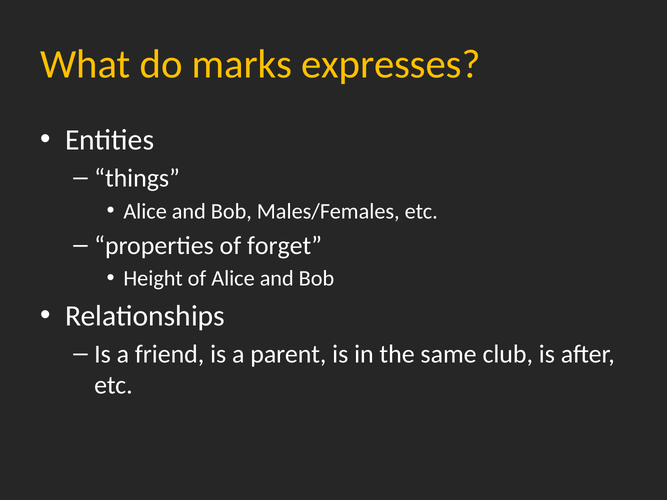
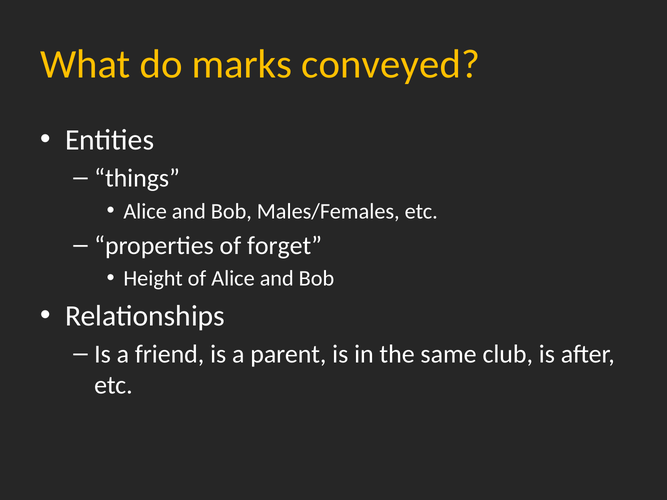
expresses: expresses -> conveyed
